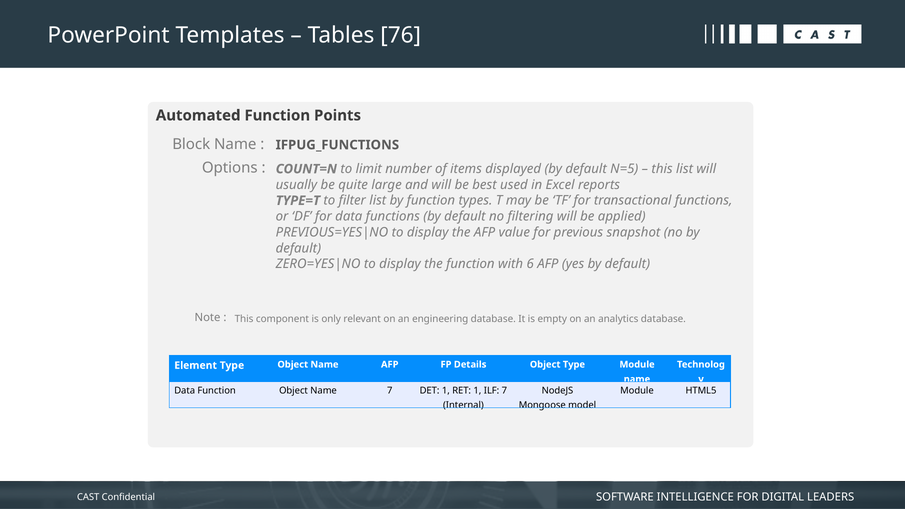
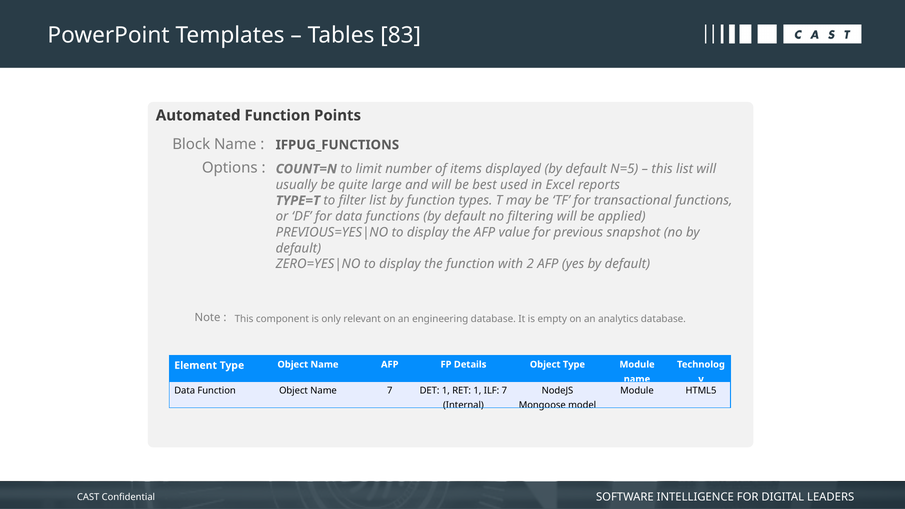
76: 76 -> 83
6: 6 -> 2
